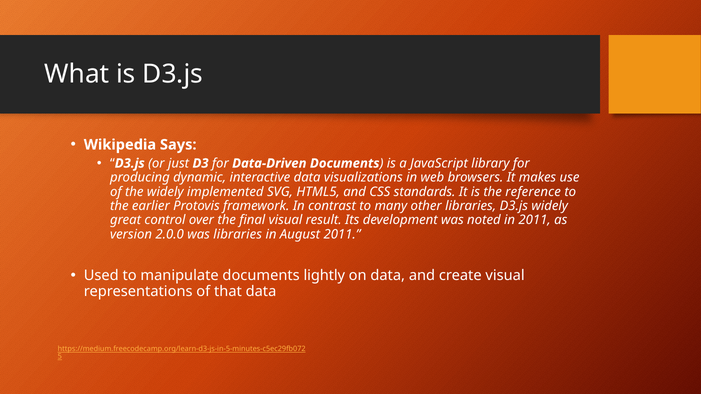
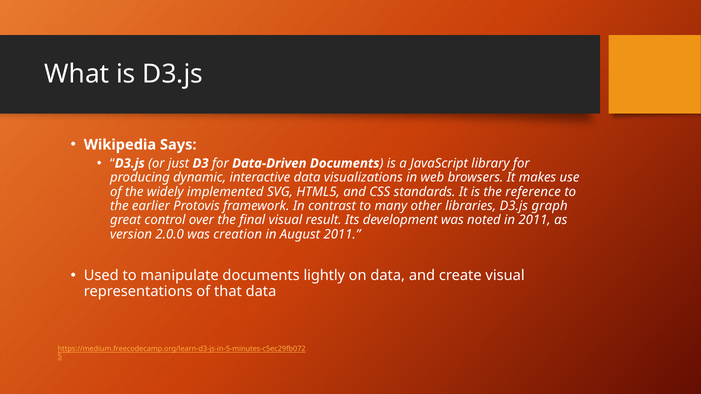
D3.js widely: widely -> graph
was libraries: libraries -> creation
